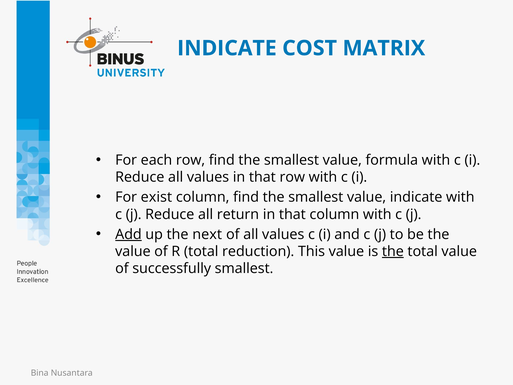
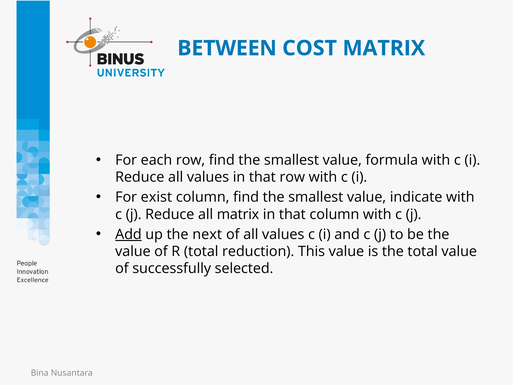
INDICATE at (227, 48): INDICATE -> BETWEEN
all return: return -> matrix
the at (393, 251) underline: present -> none
successfully smallest: smallest -> selected
